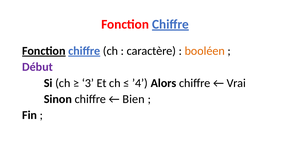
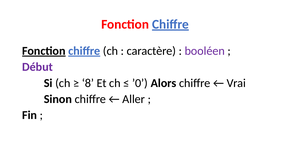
booléen colour: orange -> purple
3: 3 -> 8
’4: ’4 -> ’0
Bien: Bien -> Aller
